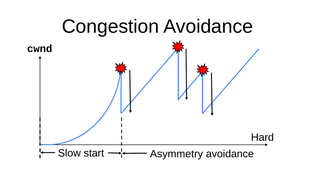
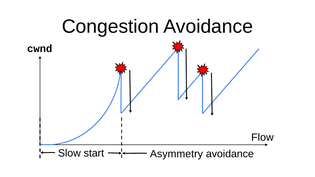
Hard: Hard -> Flow
